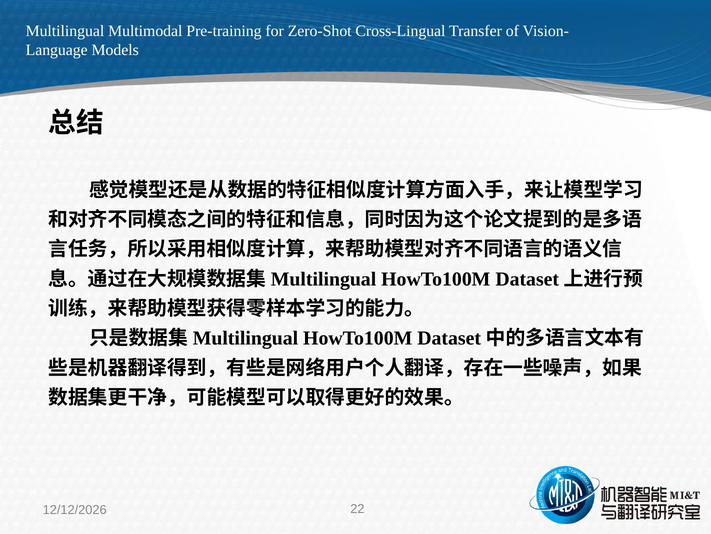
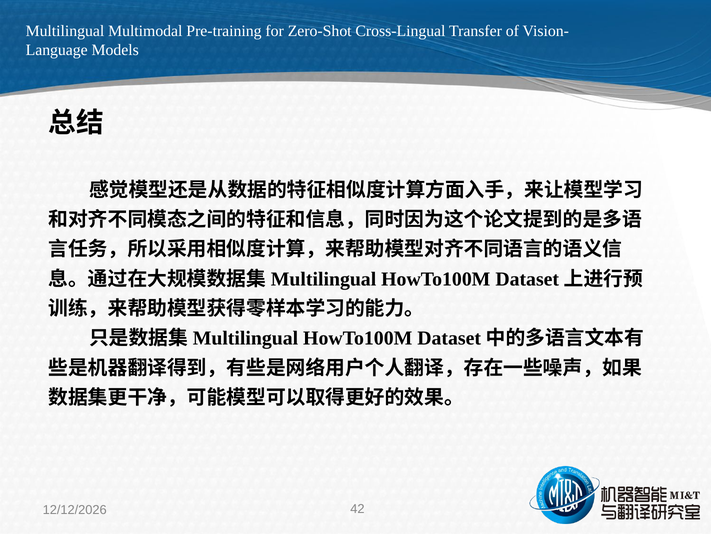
22: 22 -> 42
